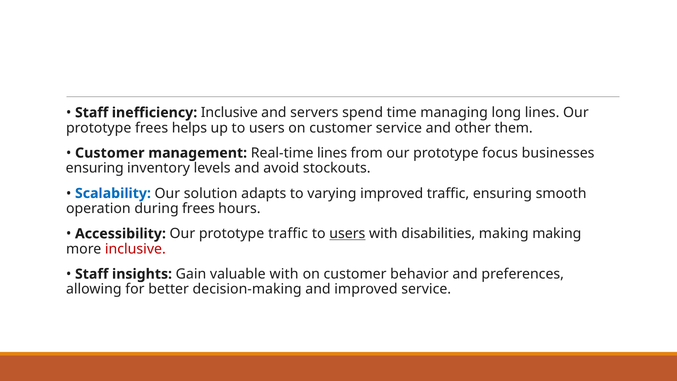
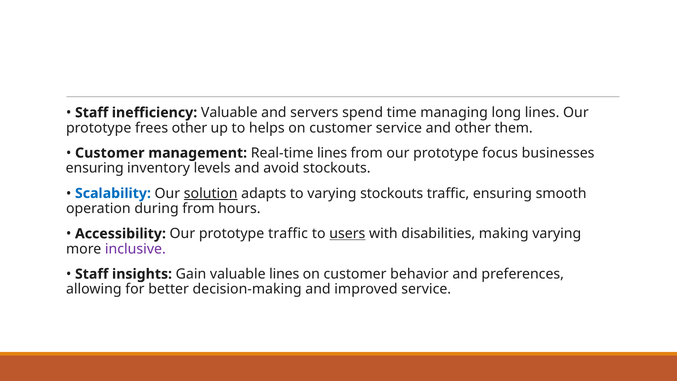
inefficiency Inclusive: Inclusive -> Valuable
frees helps: helps -> other
up to users: users -> helps
solution underline: none -> present
varying improved: improved -> stockouts
during frees: frees -> from
making making: making -> varying
inclusive at (135, 249) colour: red -> purple
valuable with: with -> lines
